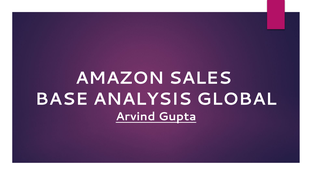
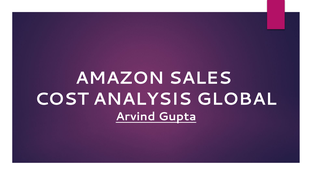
BASE: BASE -> COST
